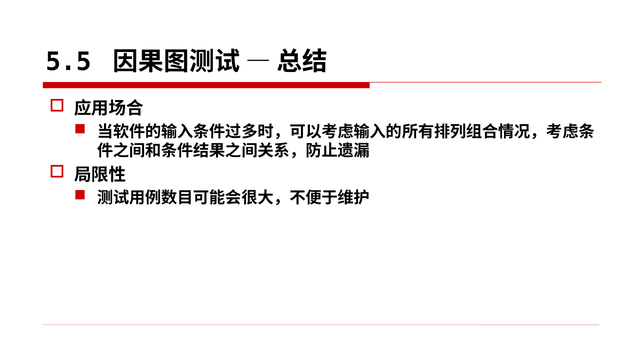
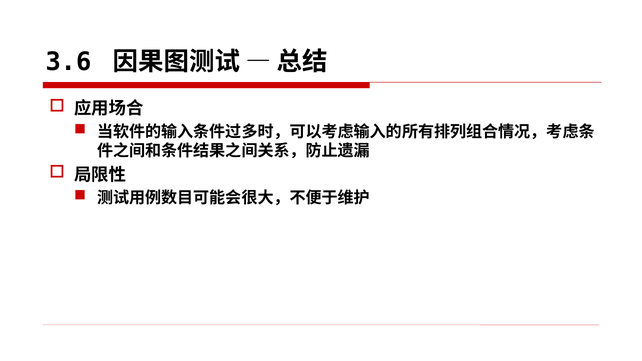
5.5: 5.5 -> 3.6
